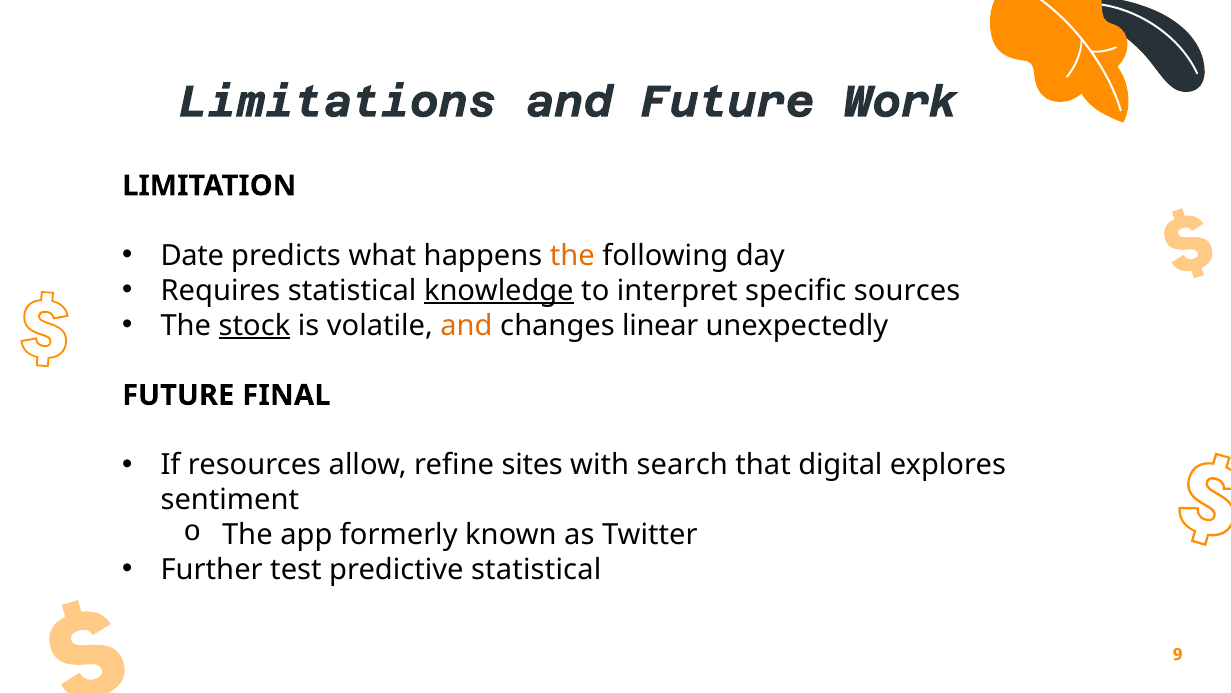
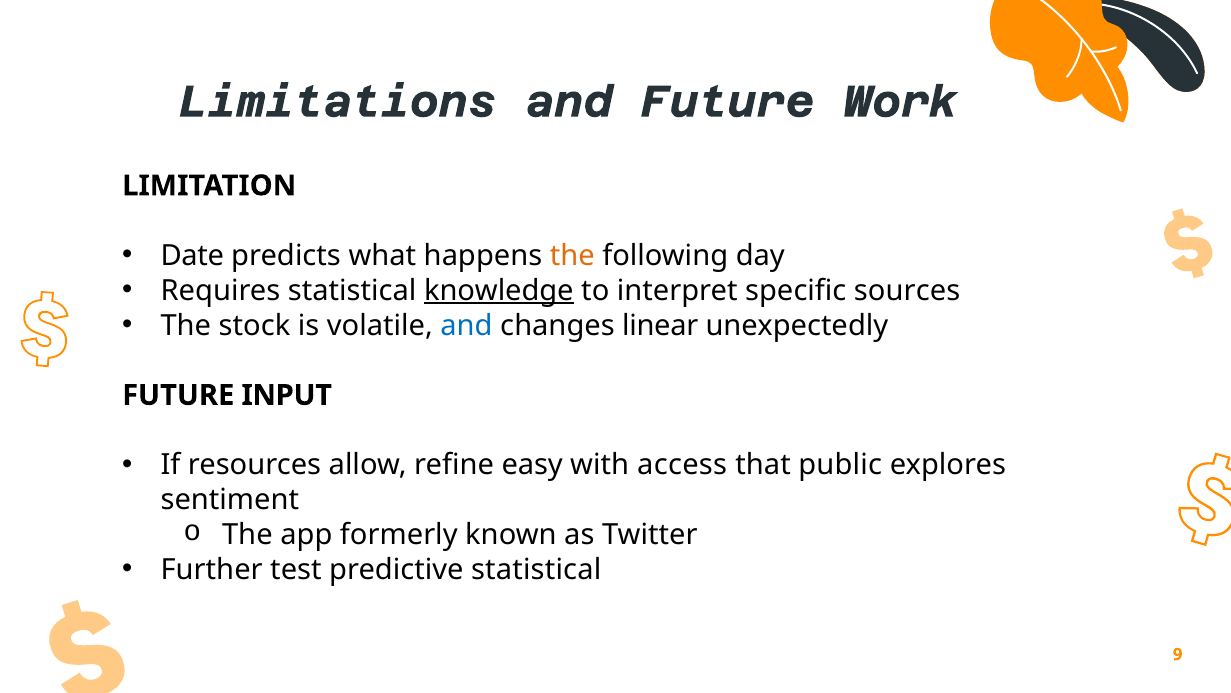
stock underline: present -> none
and at (467, 325) colour: orange -> blue
FINAL: FINAL -> INPUT
sites: sites -> easy
search: search -> access
digital: digital -> public
